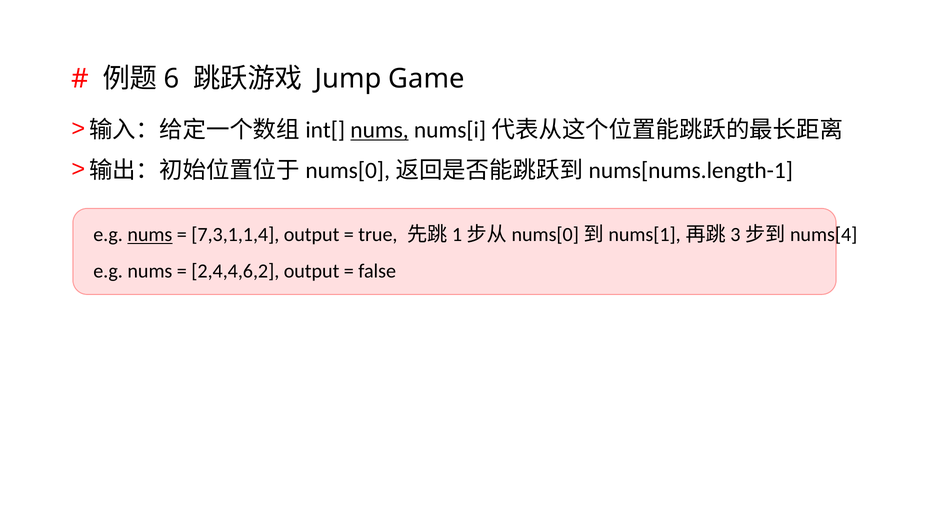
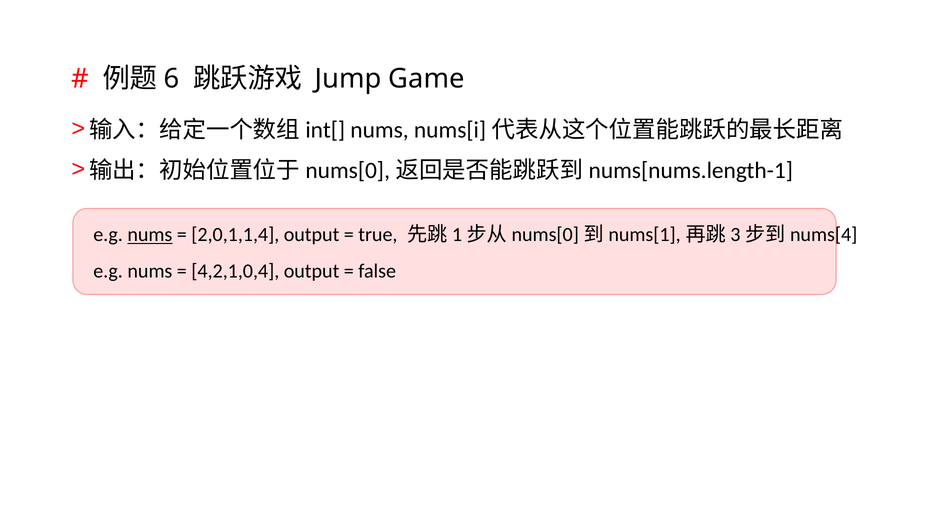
nums at (379, 130) underline: present -> none
7,3,1,1,4: 7,3,1,1,4 -> 2,0,1,1,4
2,4,4,6,2: 2,4,4,6,2 -> 4,2,1,0,4
